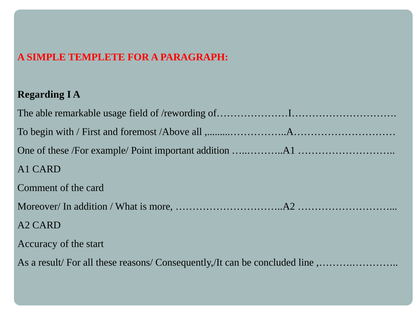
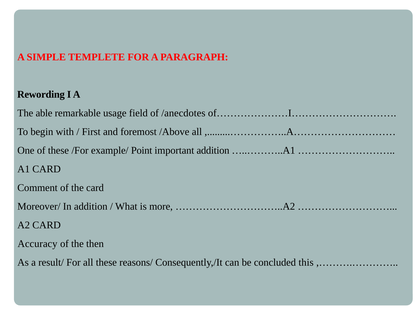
Regarding: Regarding -> Rewording
/rewording: /rewording -> /anecdotes
start: start -> then
line: line -> this
